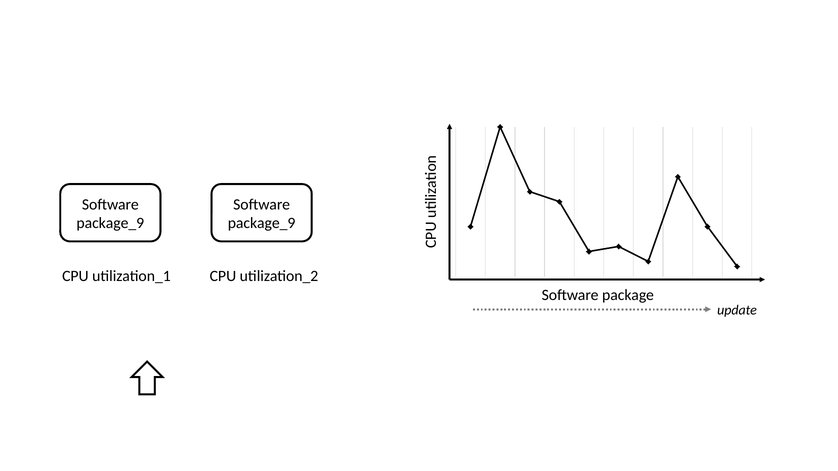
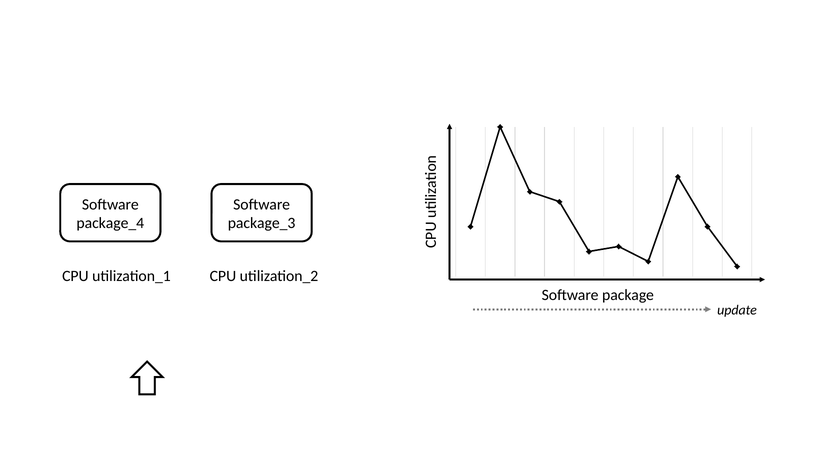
package_9 at (110, 223): package_9 -> package_4
package_9 at (262, 223): package_9 -> package_3
